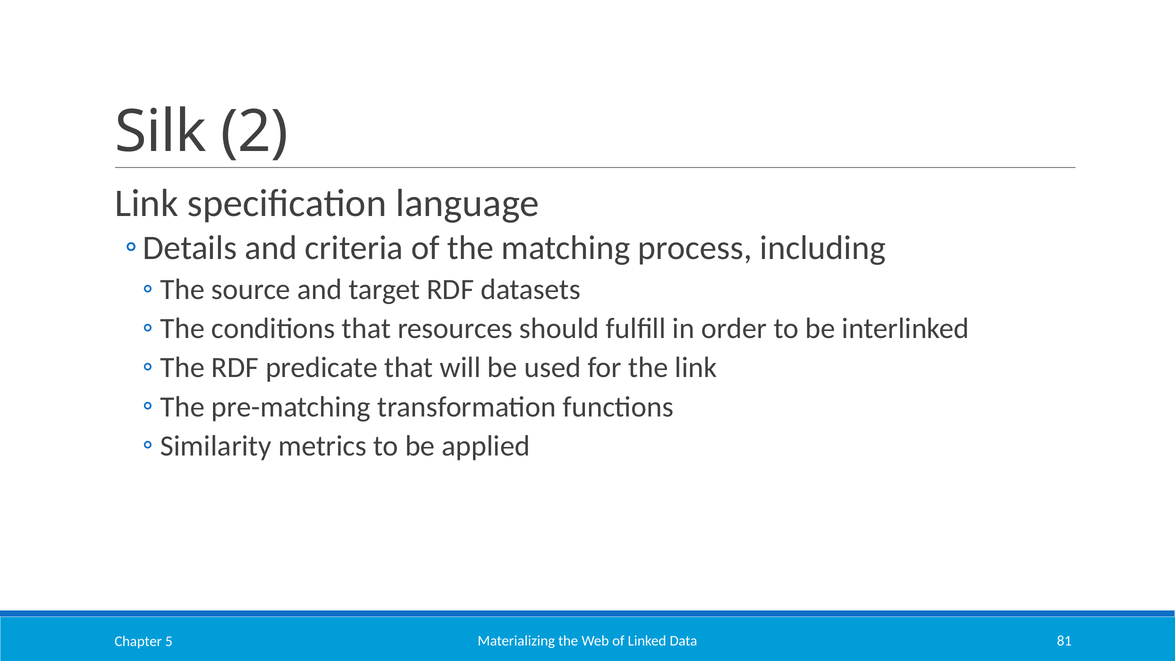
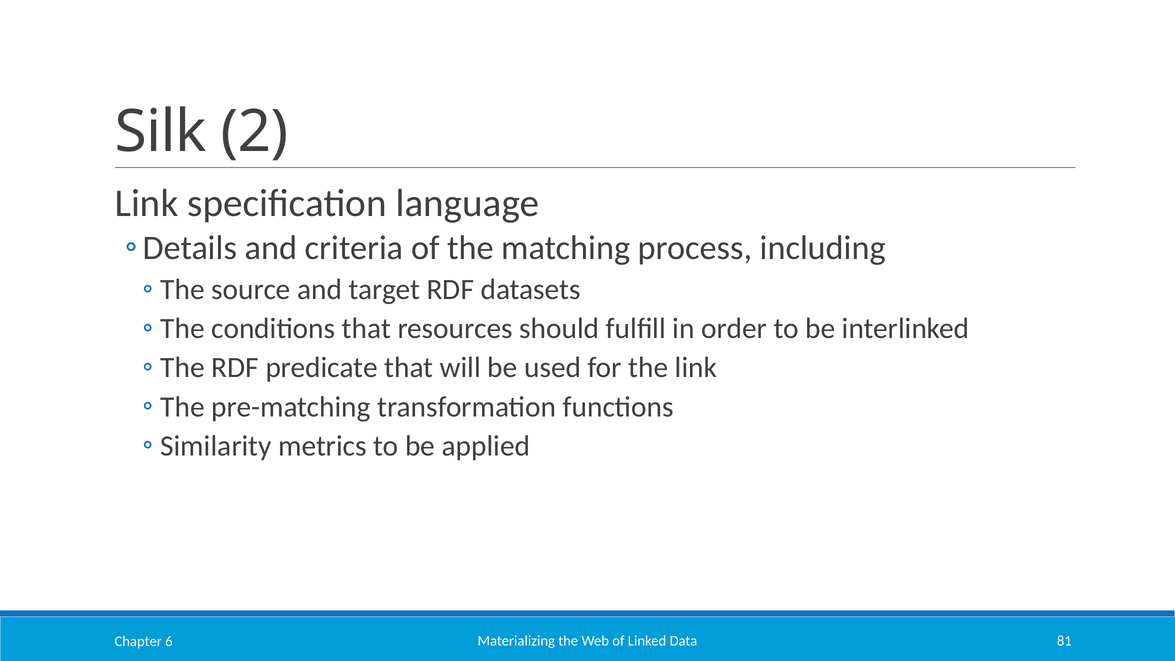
5: 5 -> 6
